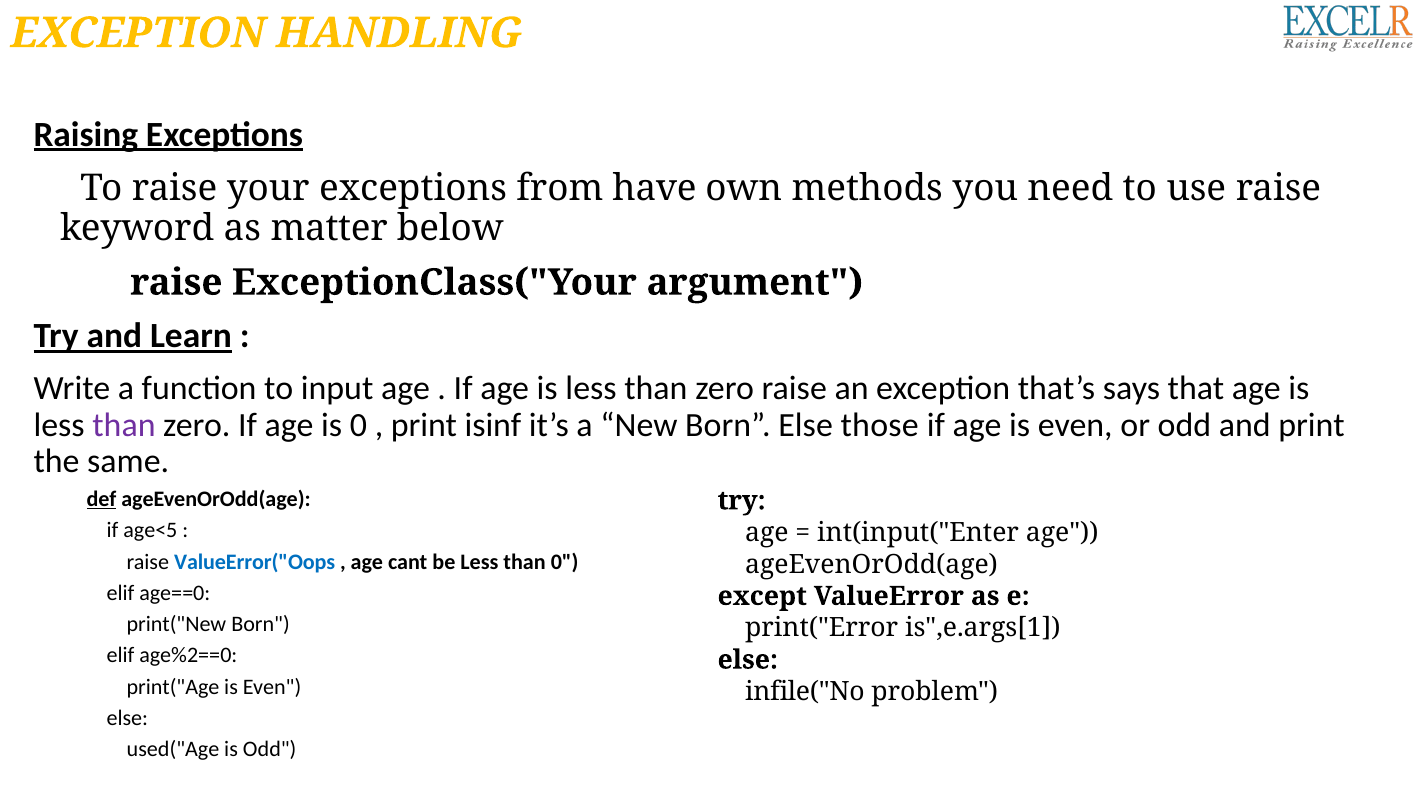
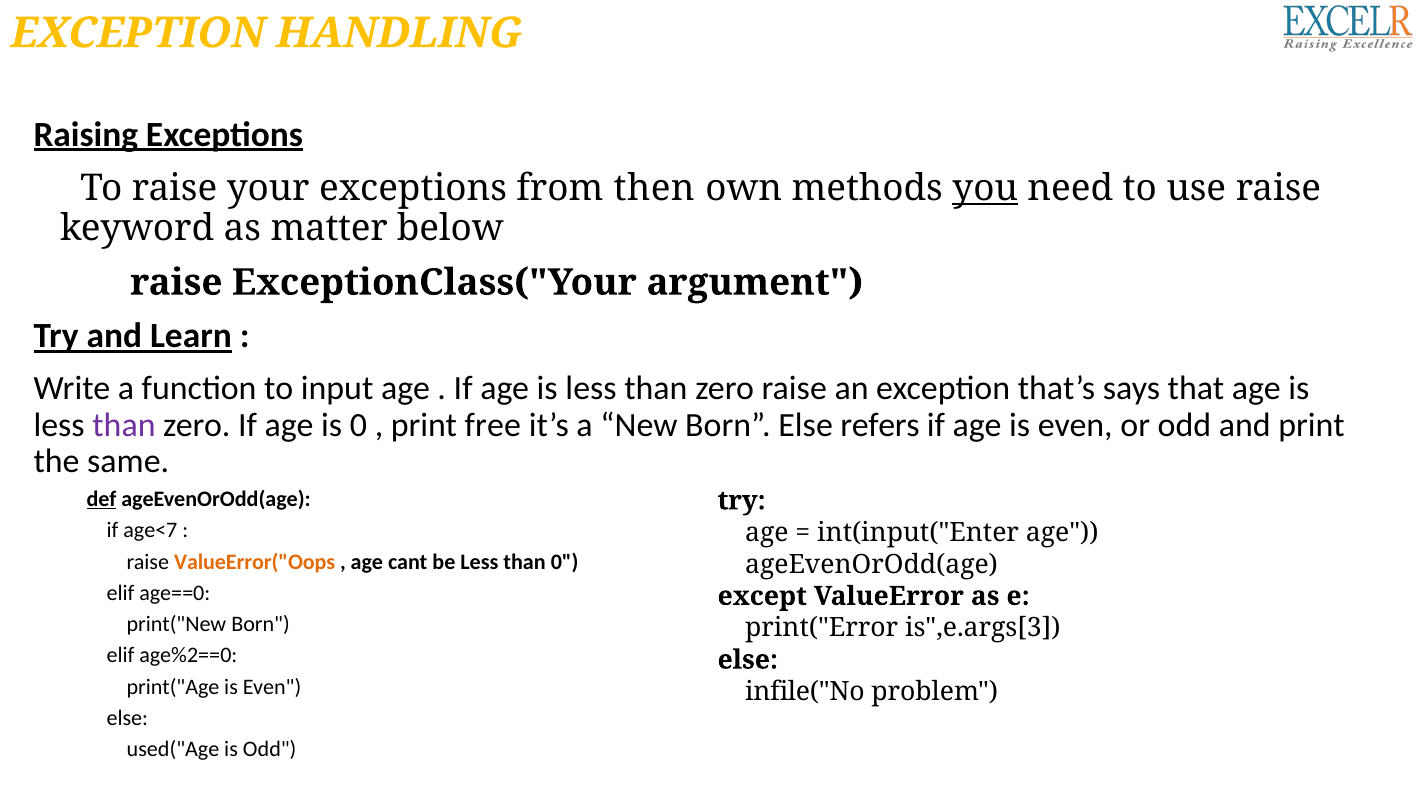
have: have -> then
you underline: none -> present
isinf: isinf -> free
those: those -> refers
age<5: age<5 -> age<7
ValueError("Oops colour: blue -> orange
is",e.args[1: is",e.args[1 -> is",e.args[3
